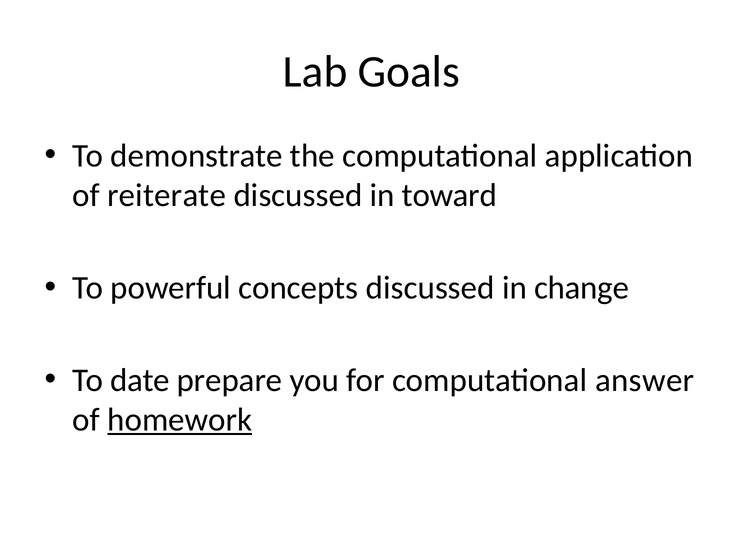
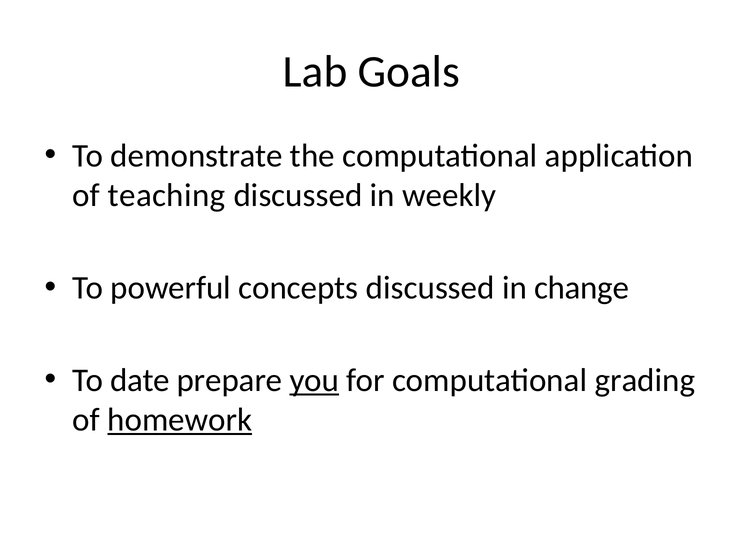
reiterate: reiterate -> teaching
toward: toward -> weekly
you underline: none -> present
answer: answer -> grading
